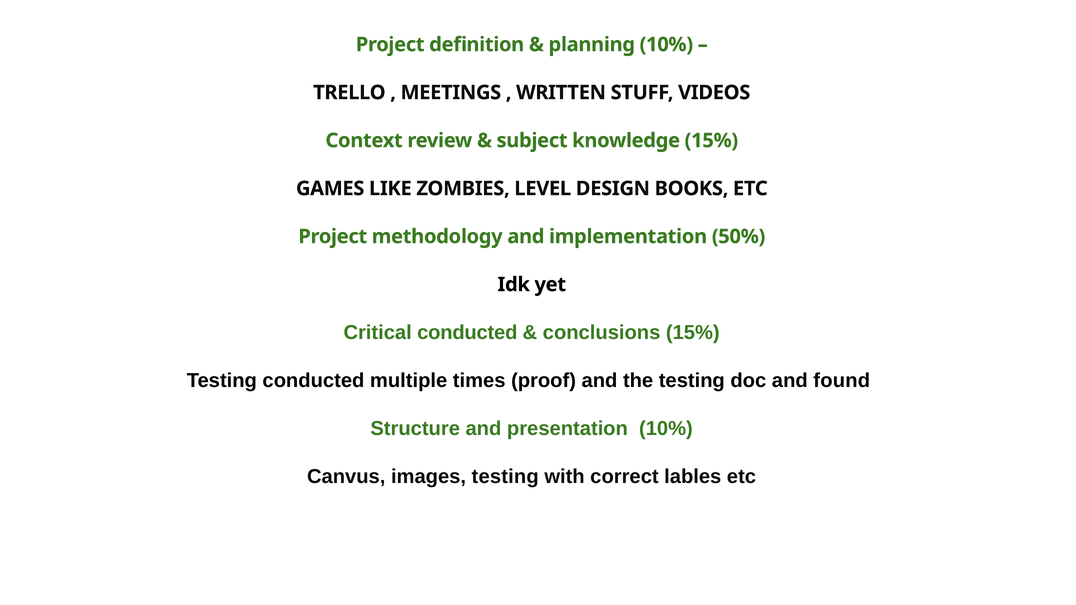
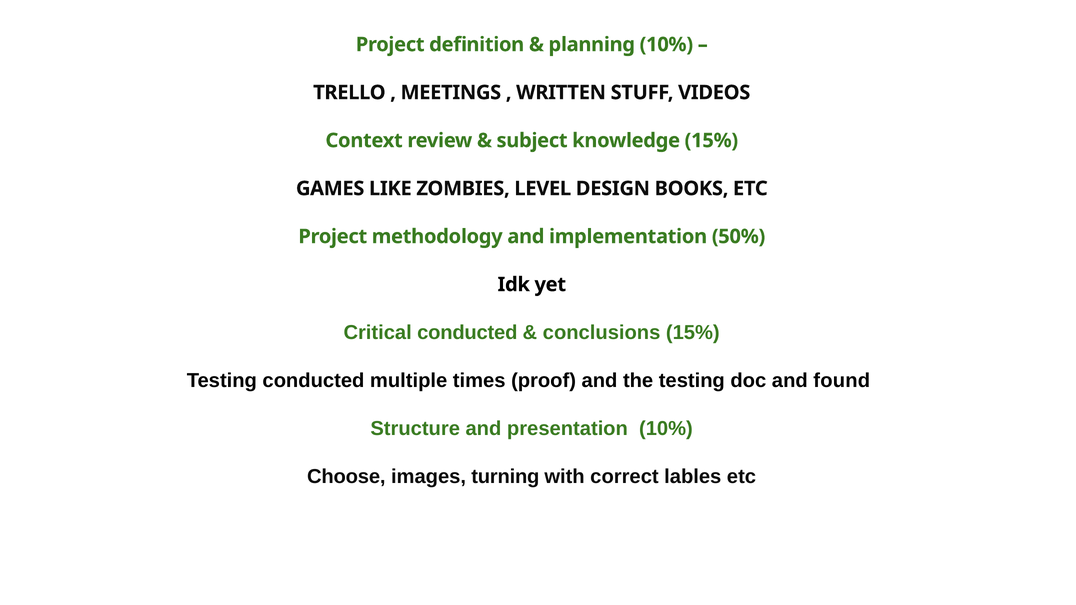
Canvus: Canvus -> Choose
images testing: testing -> turning
